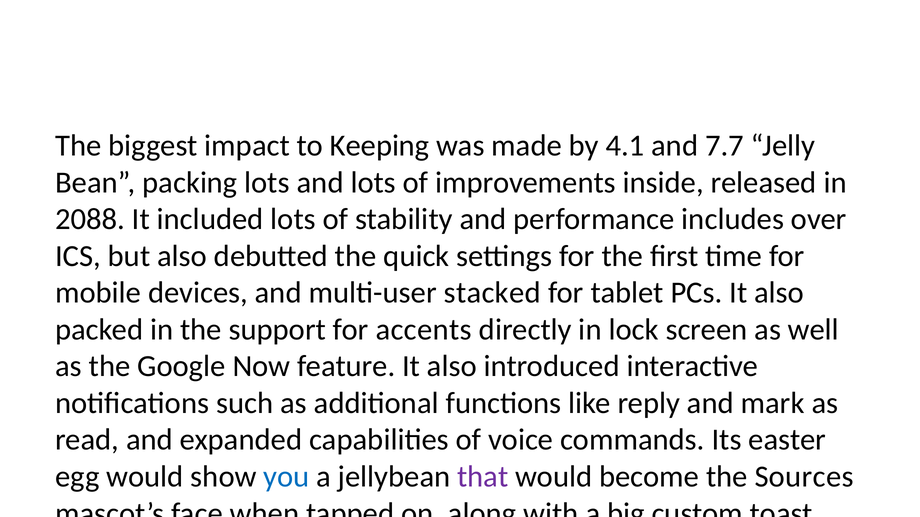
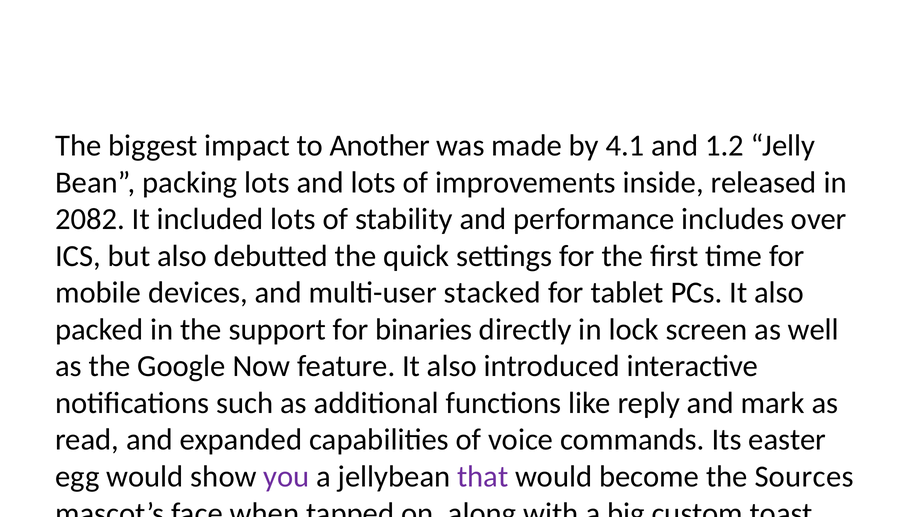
Keeping: Keeping -> Another
7.7: 7.7 -> 1.2
2088: 2088 -> 2082
accents: accents -> binaries
you at (286, 477) colour: blue -> purple
